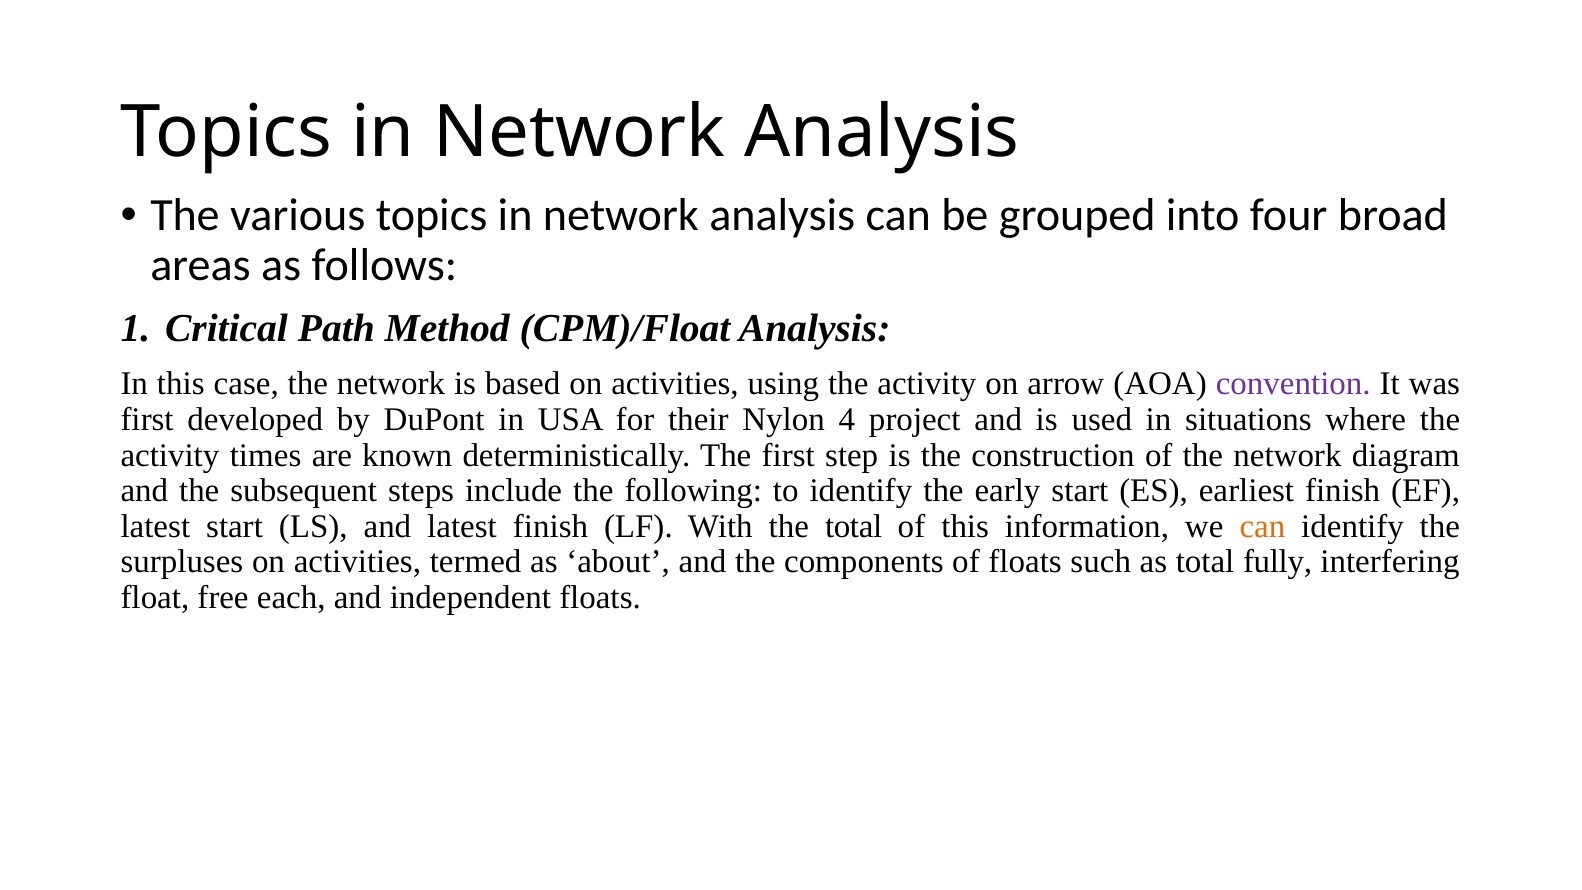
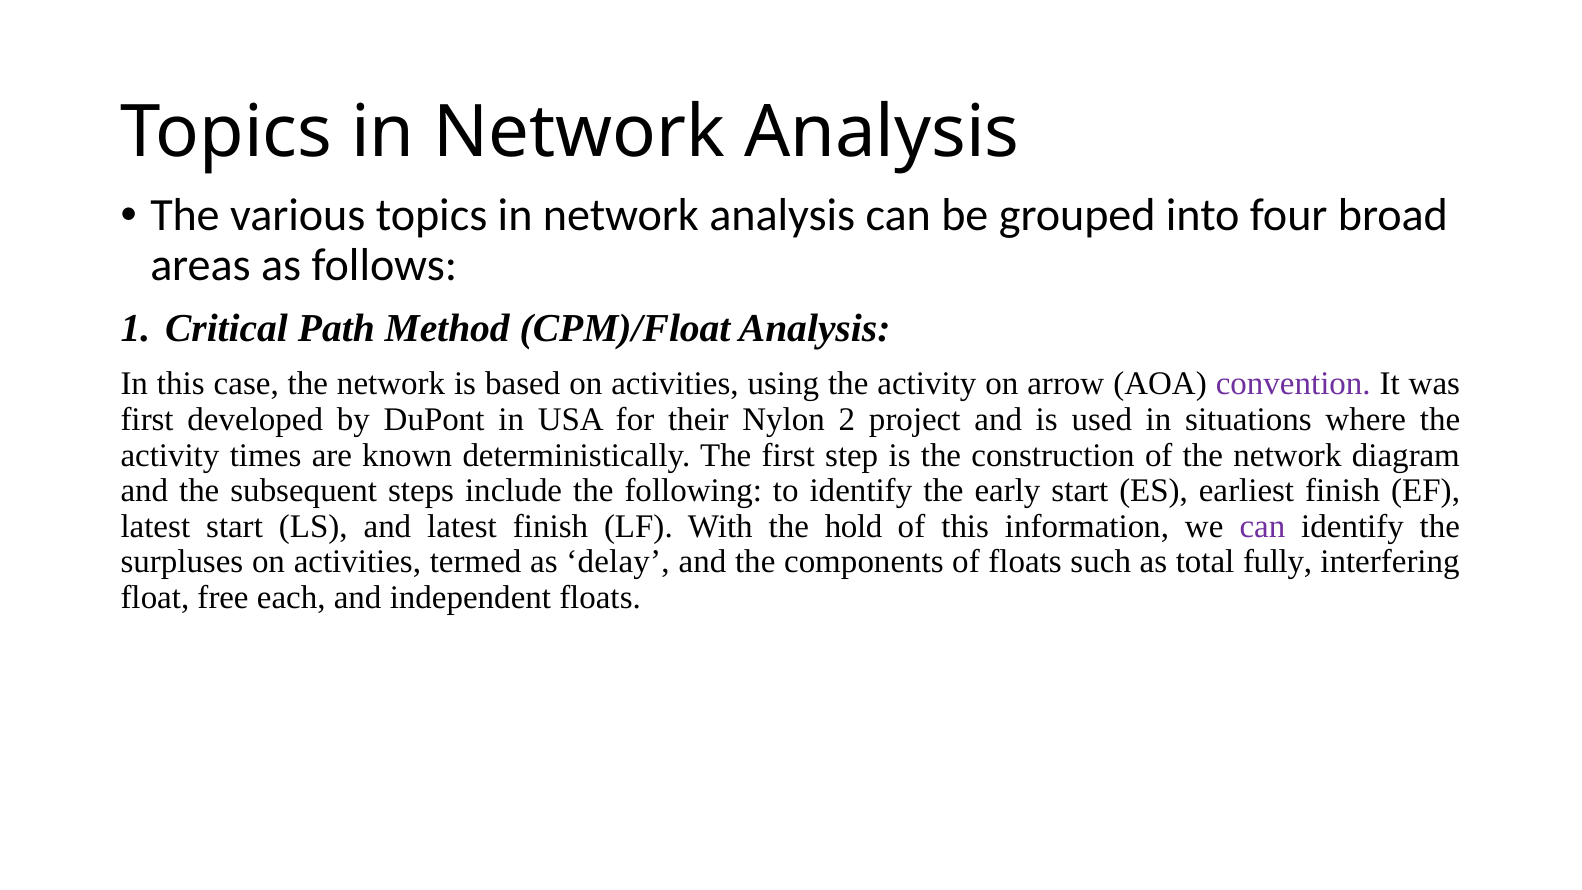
4: 4 -> 2
the total: total -> hold
can at (1262, 526) colour: orange -> purple
about: about -> delay
